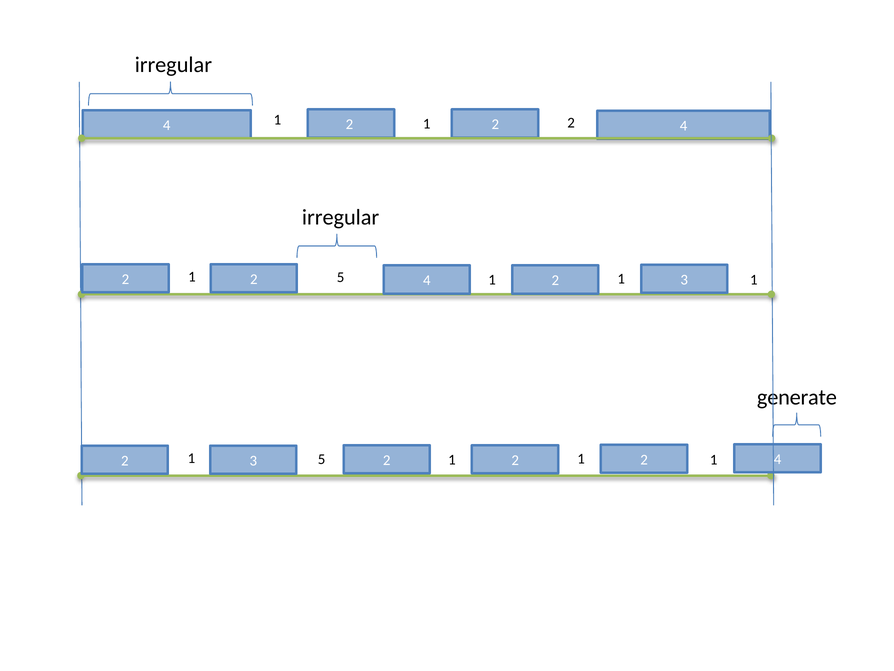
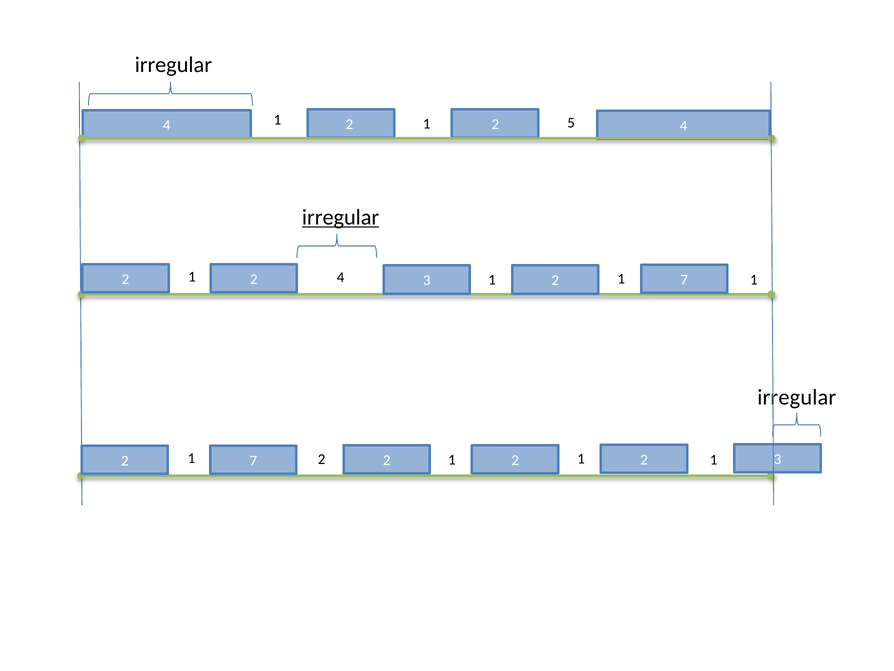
1 1 2: 2 -> 5
irregular at (341, 217) underline: none -> present
5 at (341, 277): 5 -> 4
4 at (427, 280): 4 -> 3
3 at (684, 280): 3 -> 7
generate at (797, 397): generate -> irregular
5 at (322, 459): 5 -> 2
3 at (253, 460): 3 -> 7
2 2 2 4: 4 -> 3
